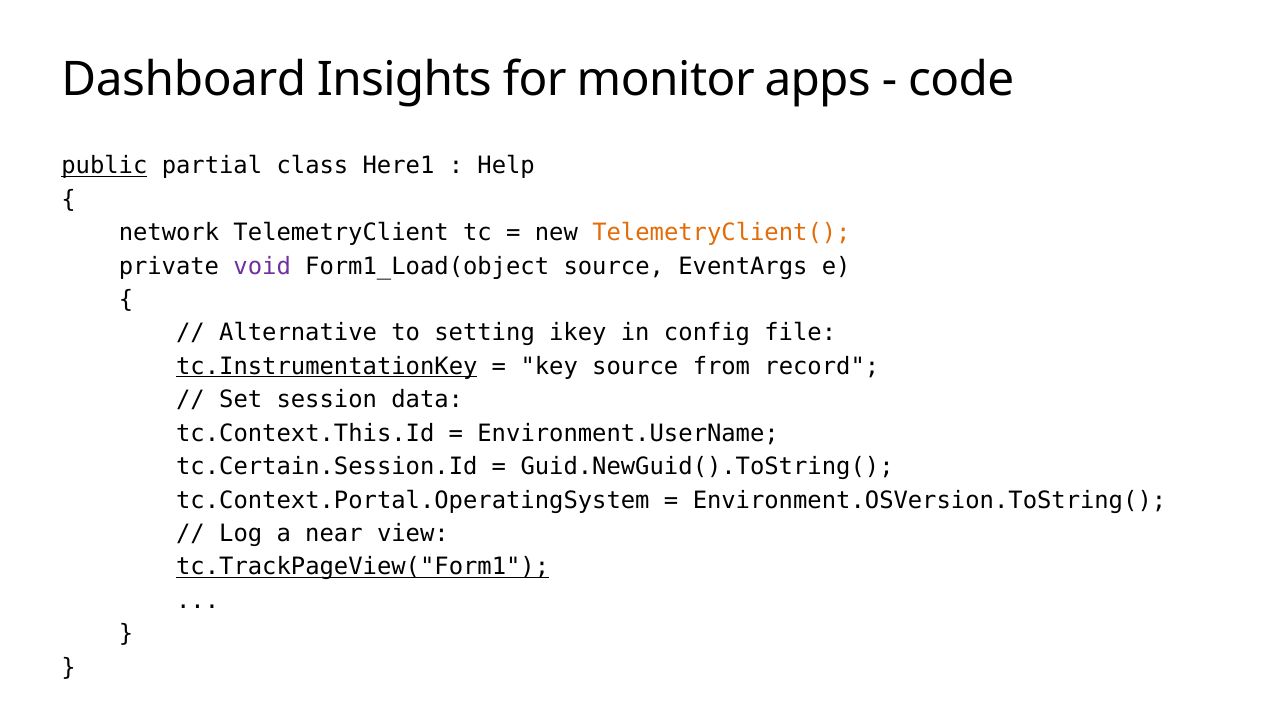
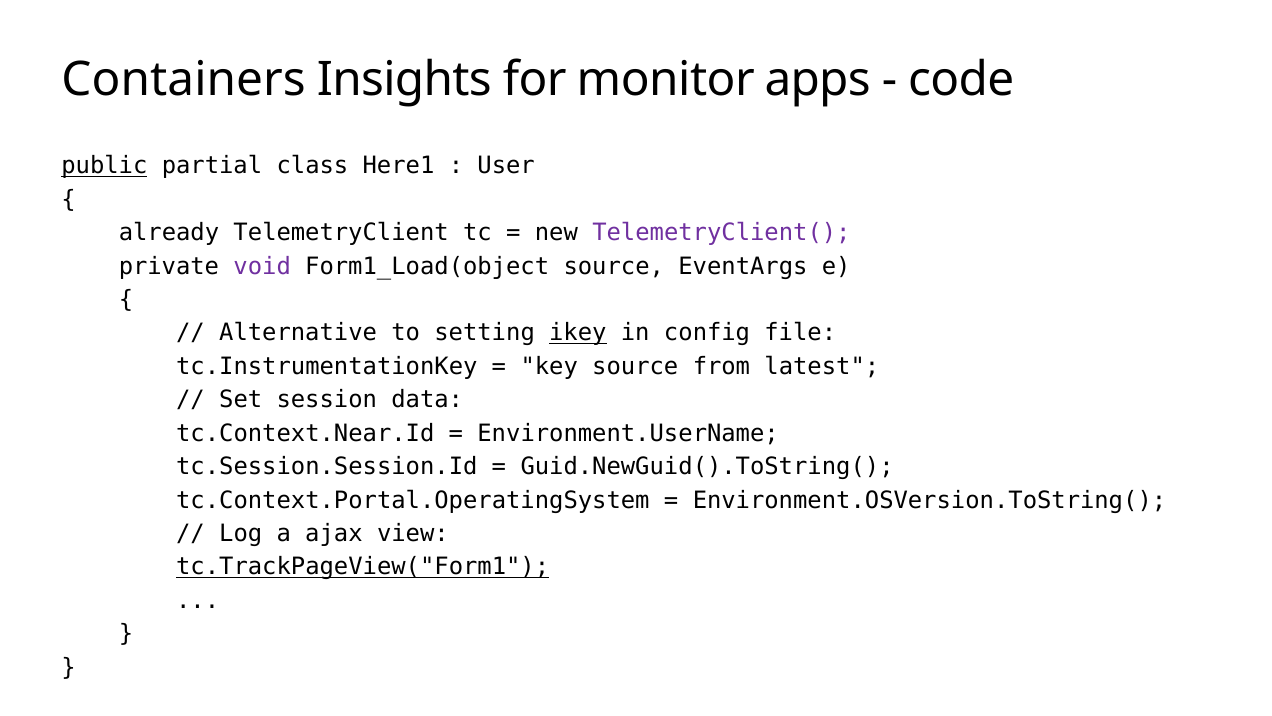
Dashboard: Dashboard -> Containers
Help: Help -> User
network: network -> already
TelemetryClient( colour: orange -> purple
ikey underline: none -> present
tc.InstrumentationKey underline: present -> none
record: record -> latest
tc.Context.This.Id: tc.Context.This.Id -> tc.Context.Near.Id
tc.Certain.Session.Id: tc.Certain.Session.Id -> tc.Session.Session.Id
near: near -> ajax
